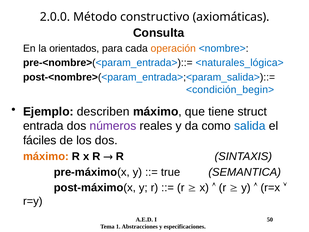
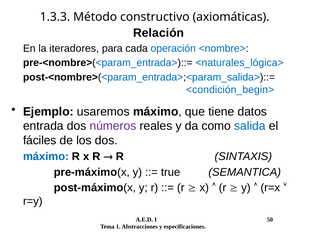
2.0.0: 2.0.0 -> 1.3.3
Consulta: Consulta -> Relación
orientados: orientados -> iteradores
operación colour: orange -> blue
describen: describen -> usaremos
struct: struct -> datos
máximo at (46, 156) colour: orange -> blue
